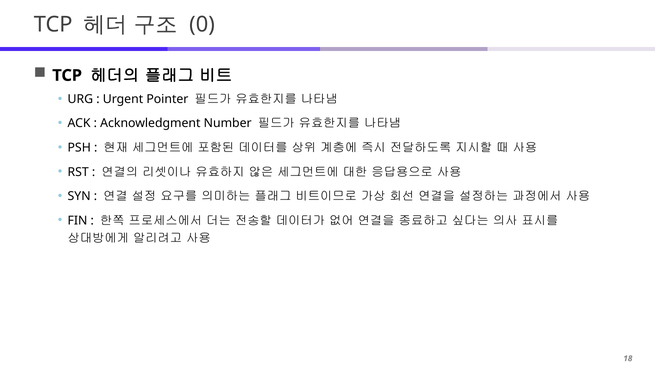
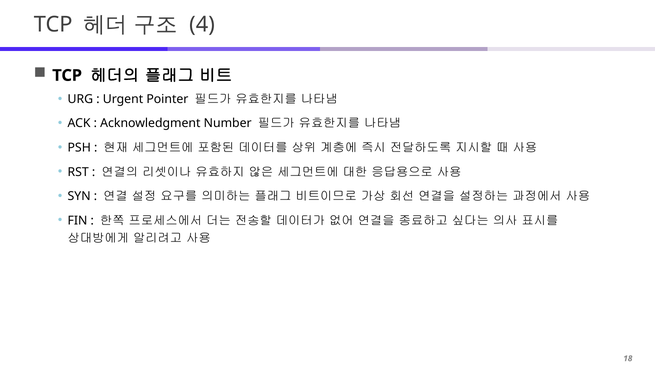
0: 0 -> 4
